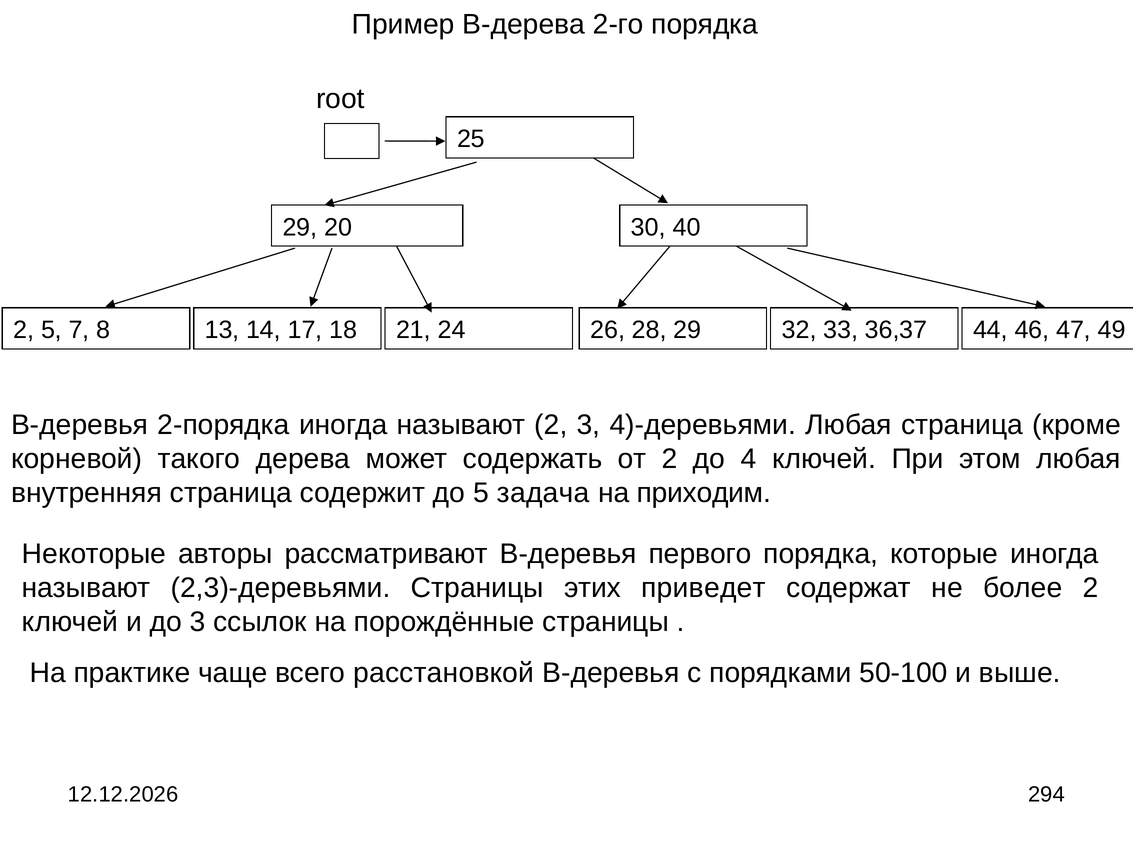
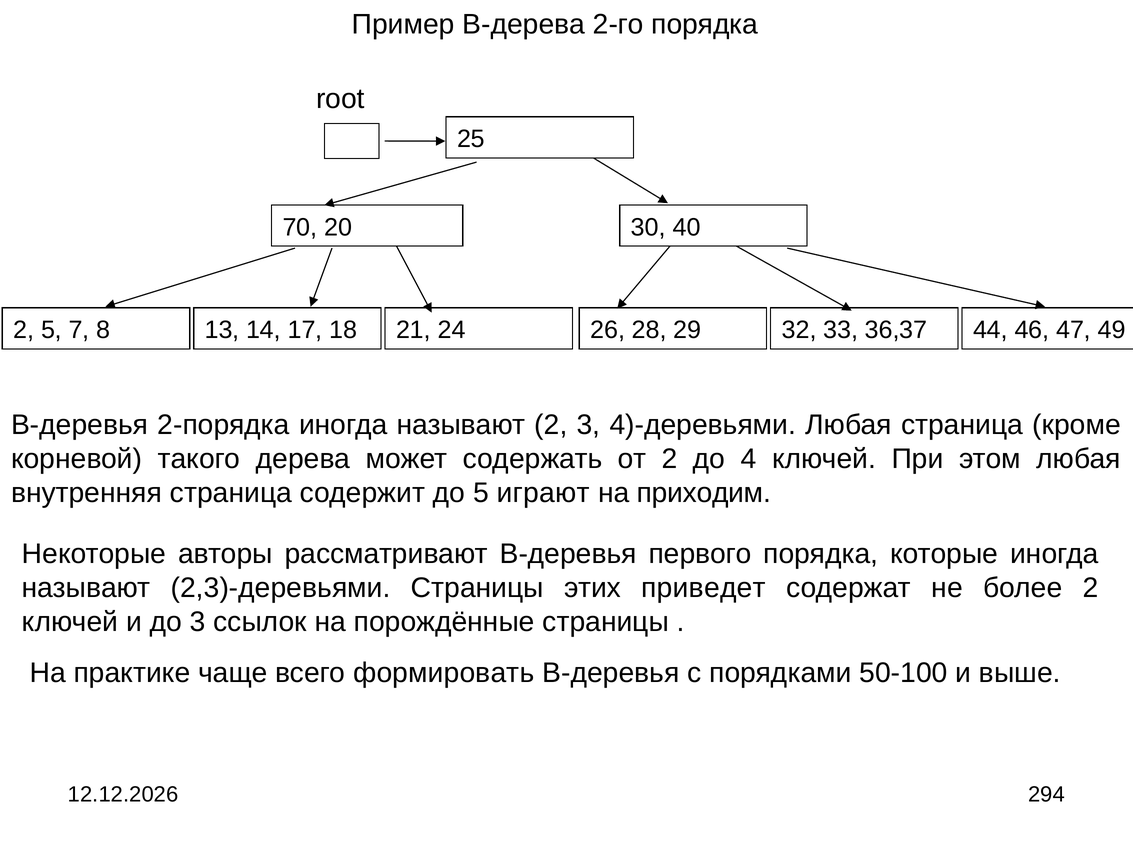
29 at (300, 227): 29 -> 70
задача: задача -> играют
расстановкой: расстановкой -> формировать
